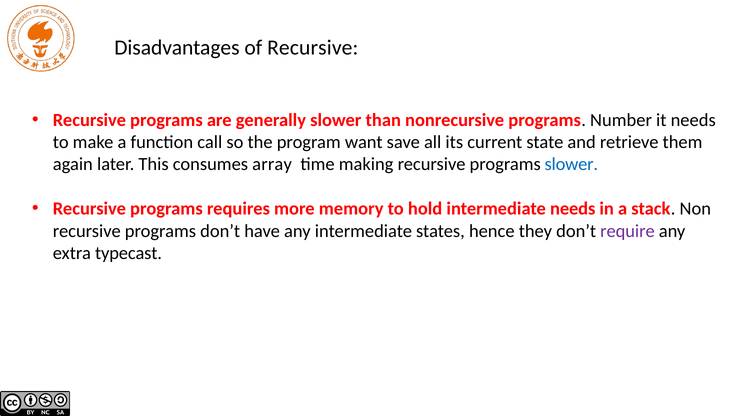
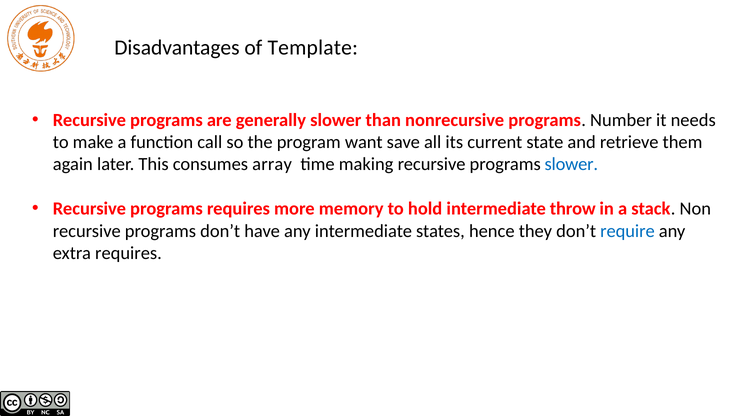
of Recursive: Recursive -> Template
intermediate needs: needs -> throw
require colour: purple -> blue
extra typecast: typecast -> requires
